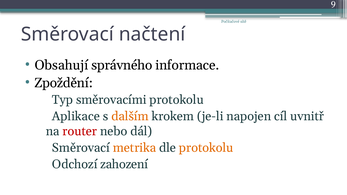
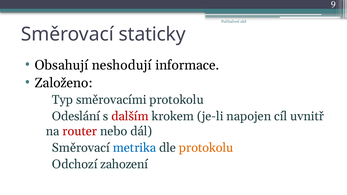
načtení: načtení -> staticky
správného: správného -> neshodují
Zpoždění: Zpoždění -> Založeno
Aplikace: Aplikace -> Odeslání
dalším colour: orange -> red
metrika colour: orange -> blue
